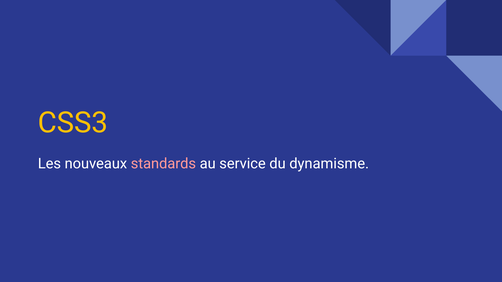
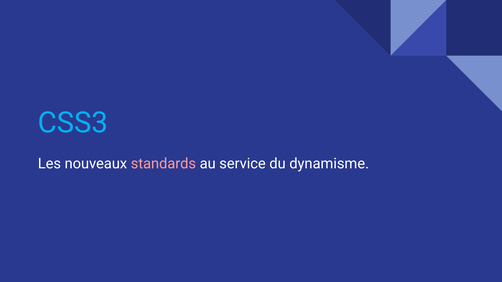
CSS3 colour: yellow -> light blue
